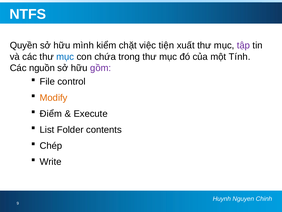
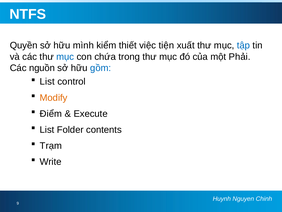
chặt: chặt -> thiết
tập colour: purple -> blue
Tính: Tính -> Phải
gồm colour: purple -> blue
File at (47, 81): File -> List
Chép: Chép -> Trạm
